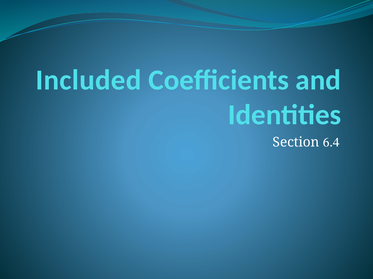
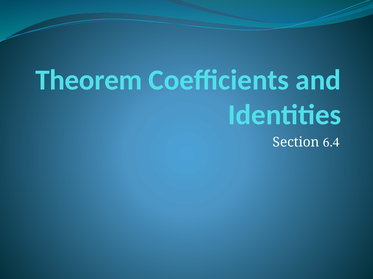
Included: Included -> Theorem
